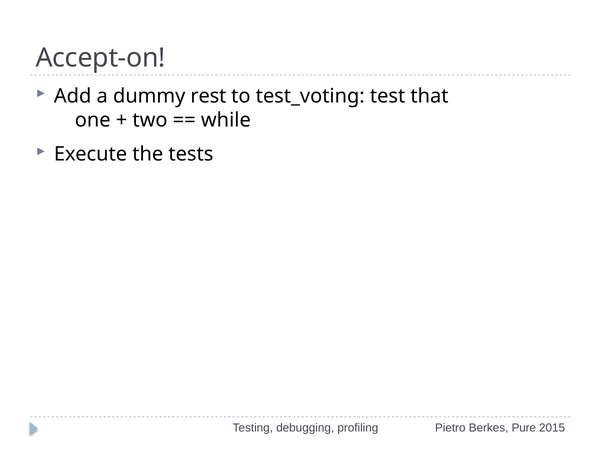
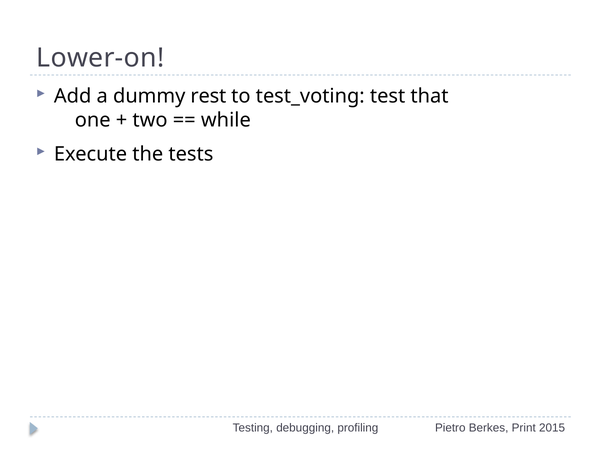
Accept-on: Accept-on -> Lower-on
Pure: Pure -> Print
